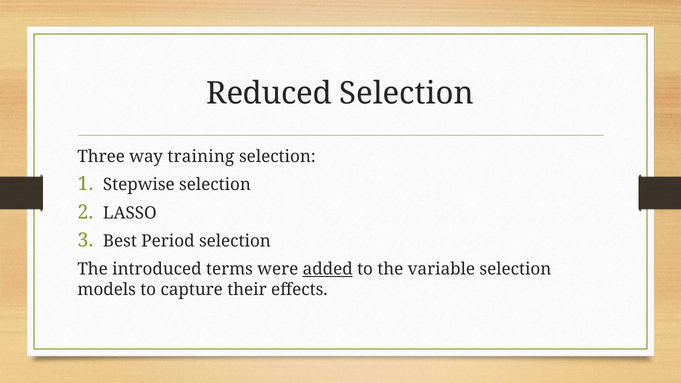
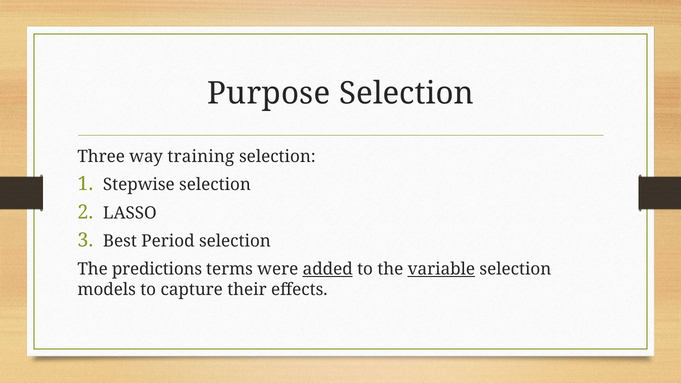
Reduced: Reduced -> Purpose
introduced: introduced -> predictions
variable underline: none -> present
